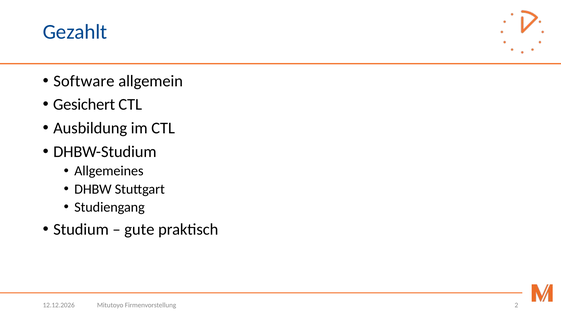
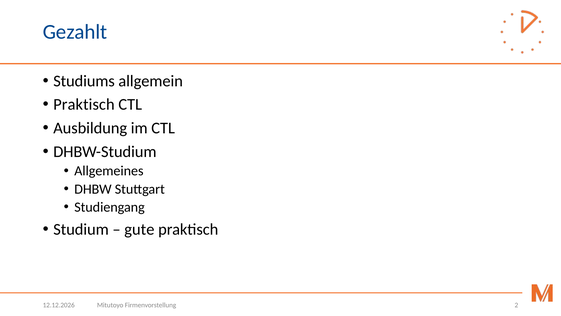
Software: Software -> Studiums
Gesichert at (84, 104): Gesichert -> Praktisch
